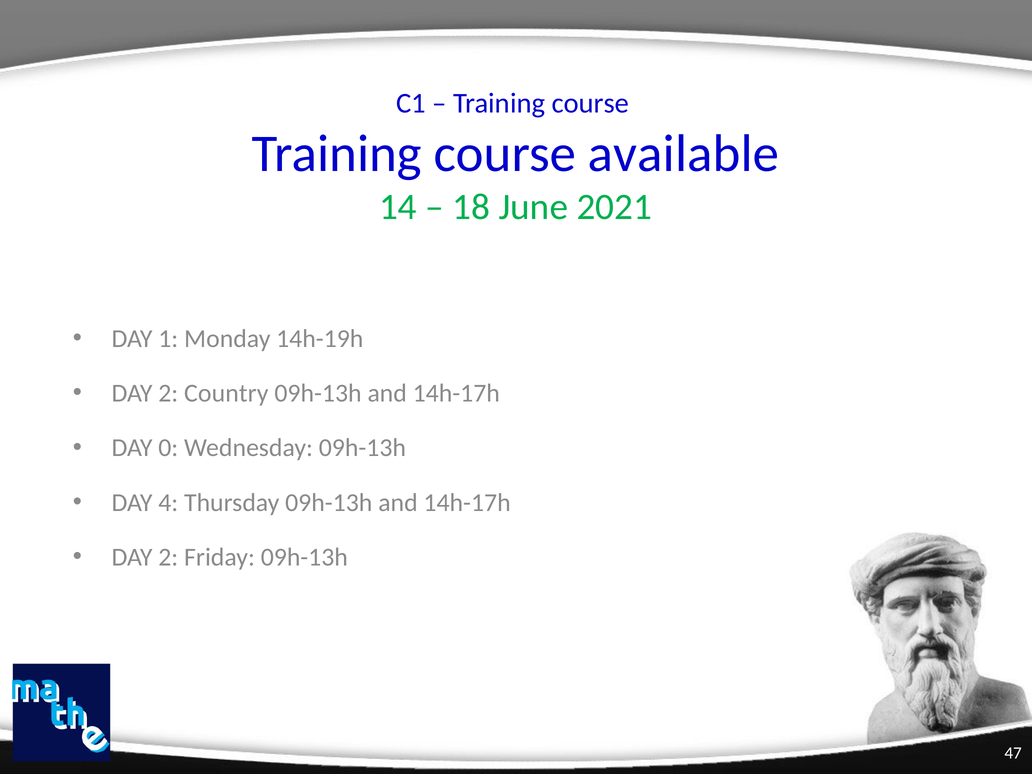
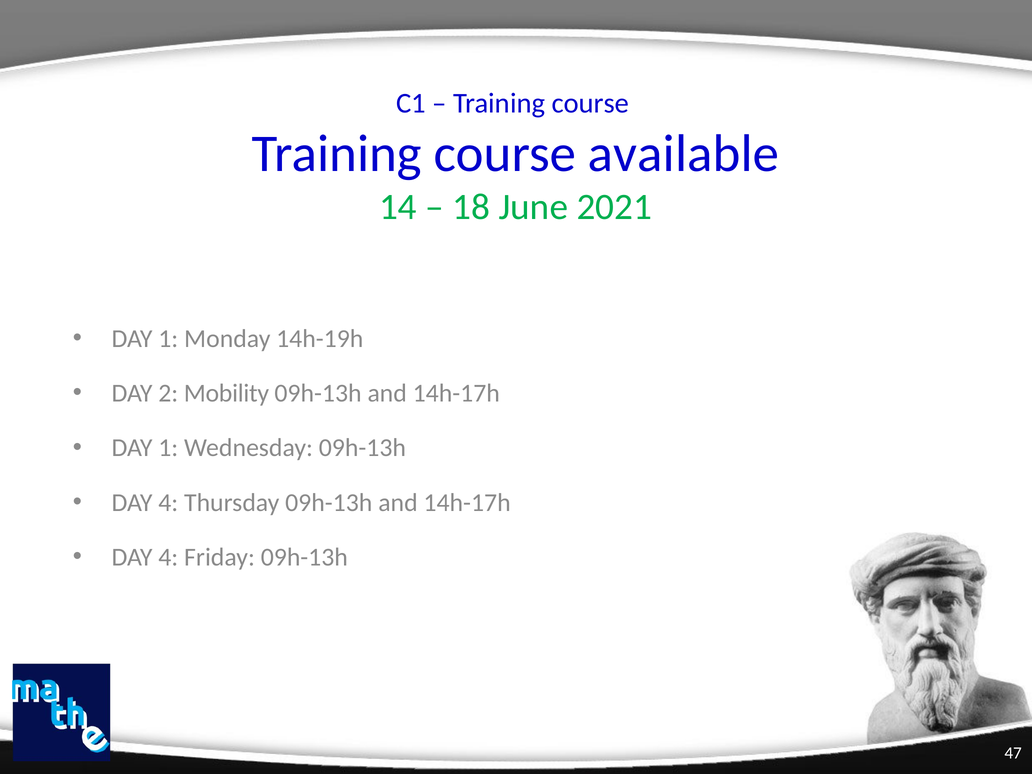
Country: Country -> Mobility
0 at (168, 448): 0 -> 1
2 at (168, 557): 2 -> 4
